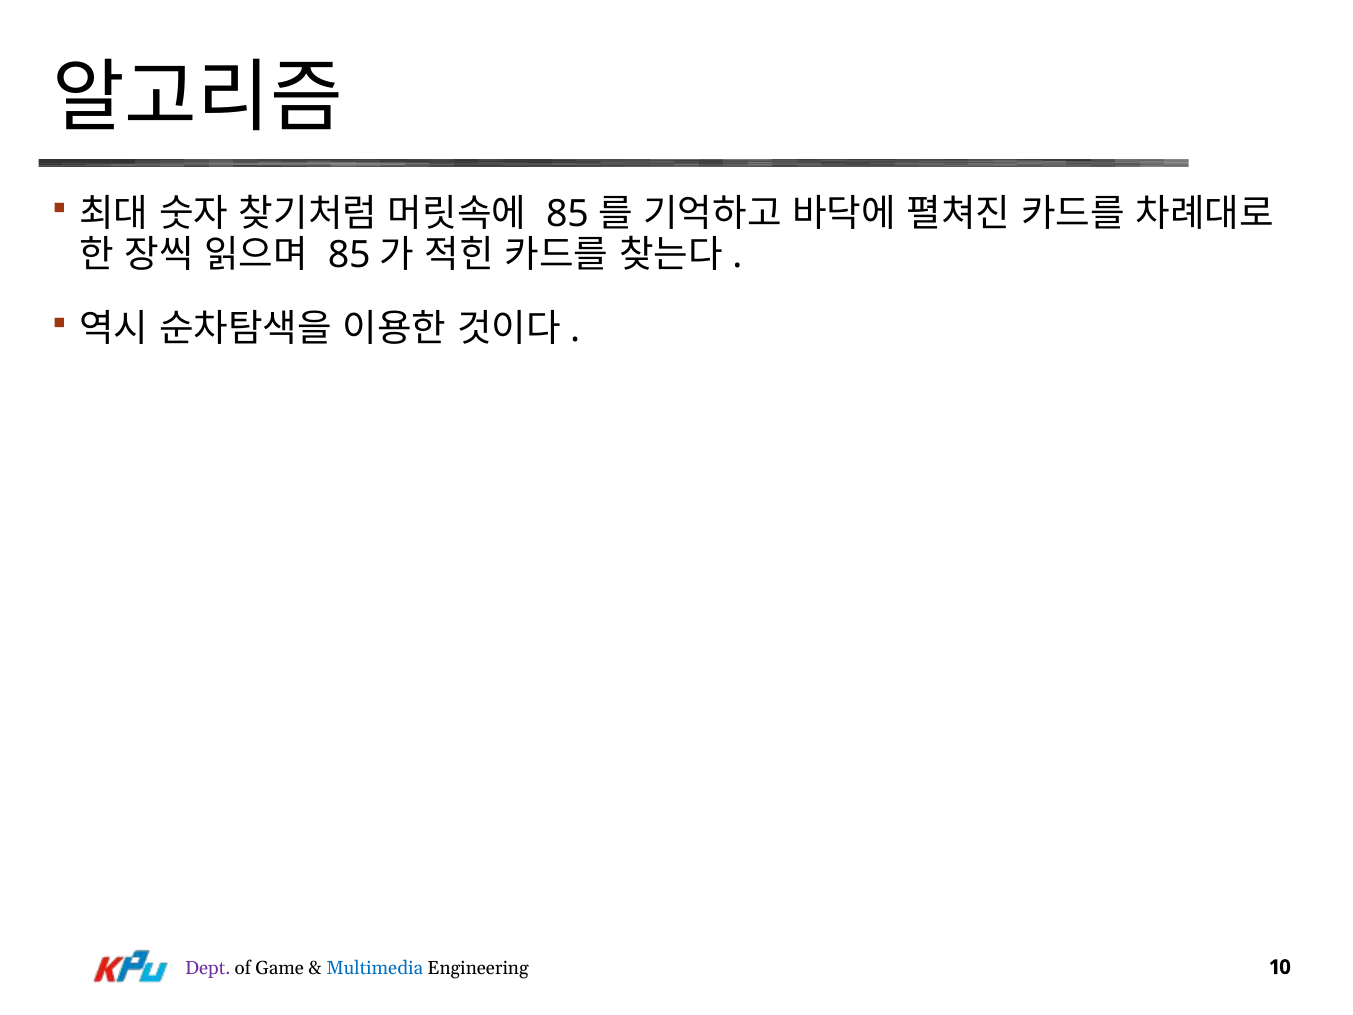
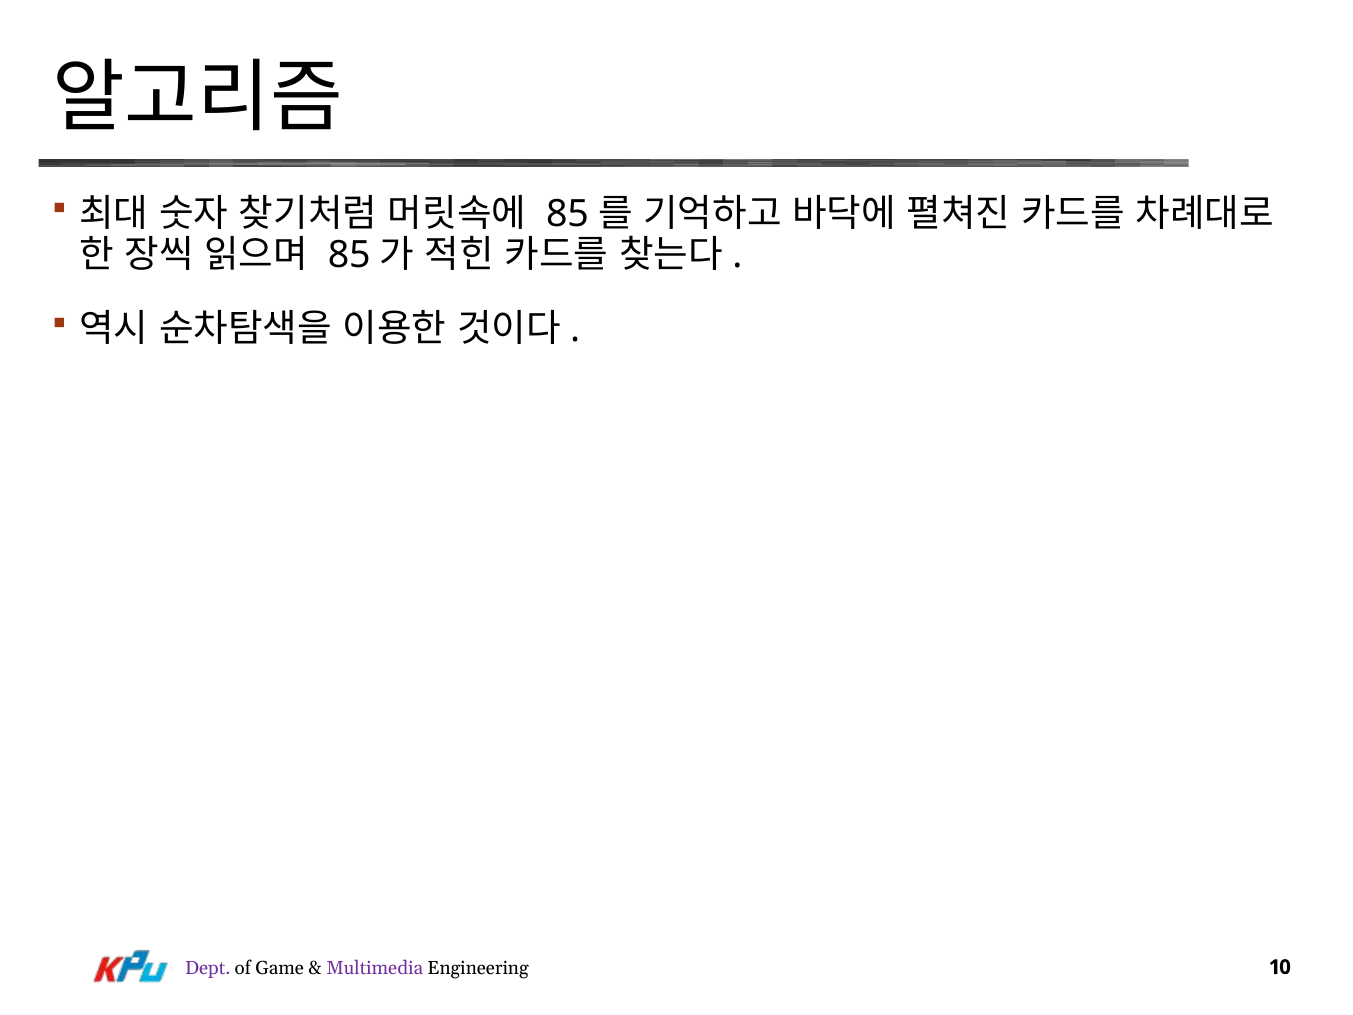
Multimedia colour: blue -> purple
